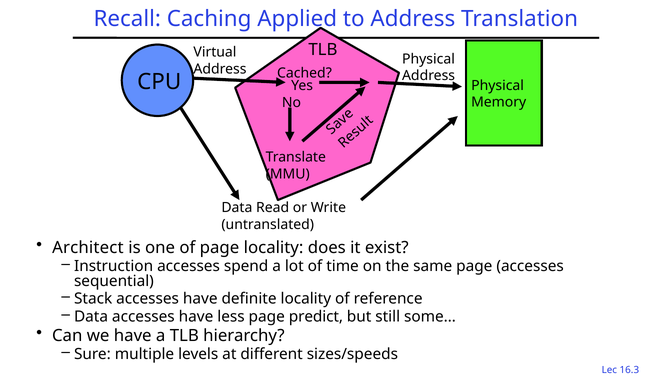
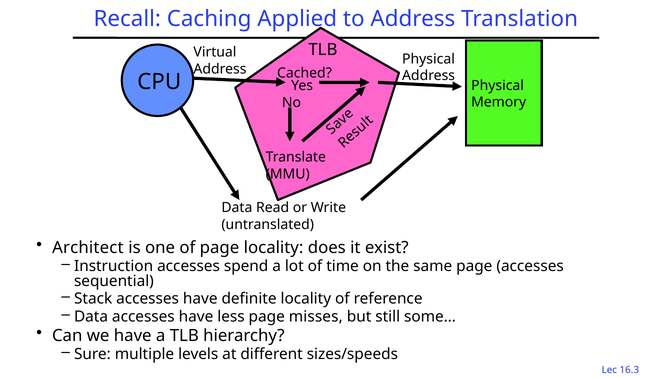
predict: predict -> misses
